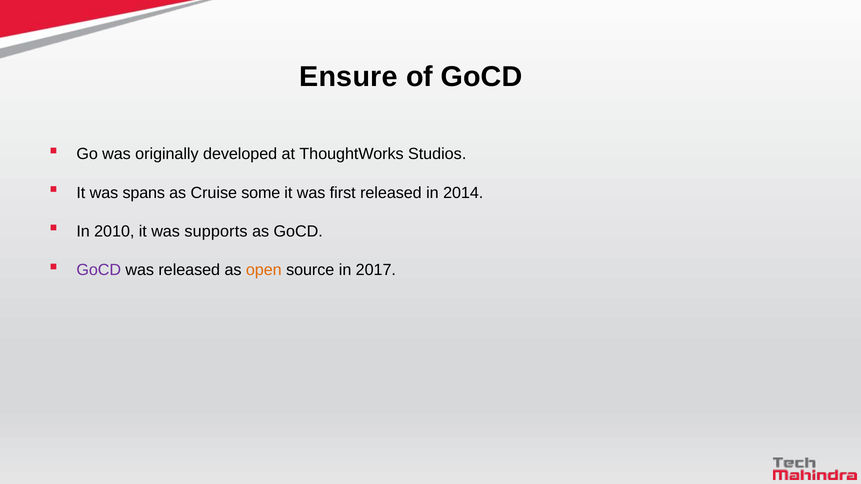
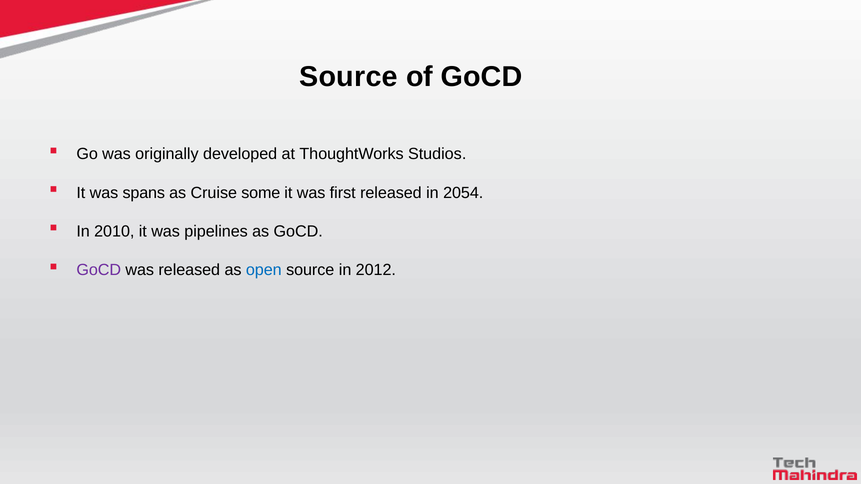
Ensure at (349, 77): Ensure -> Source
2014: 2014 -> 2054
supports: supports -> pipelines
open colour: orange -> blue
2017: 2017 -> 2012
